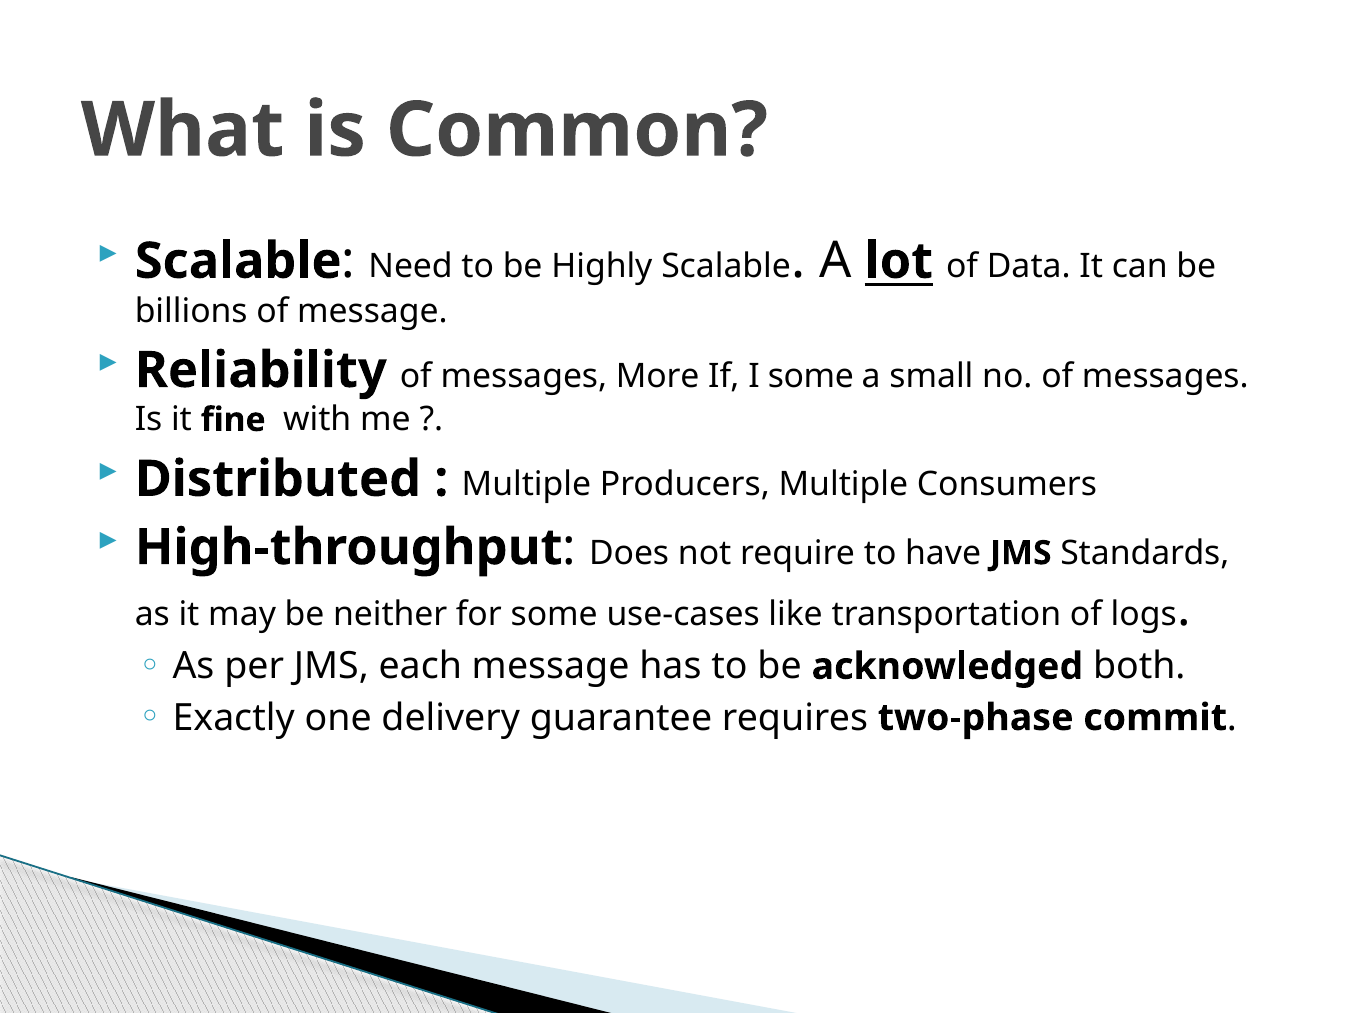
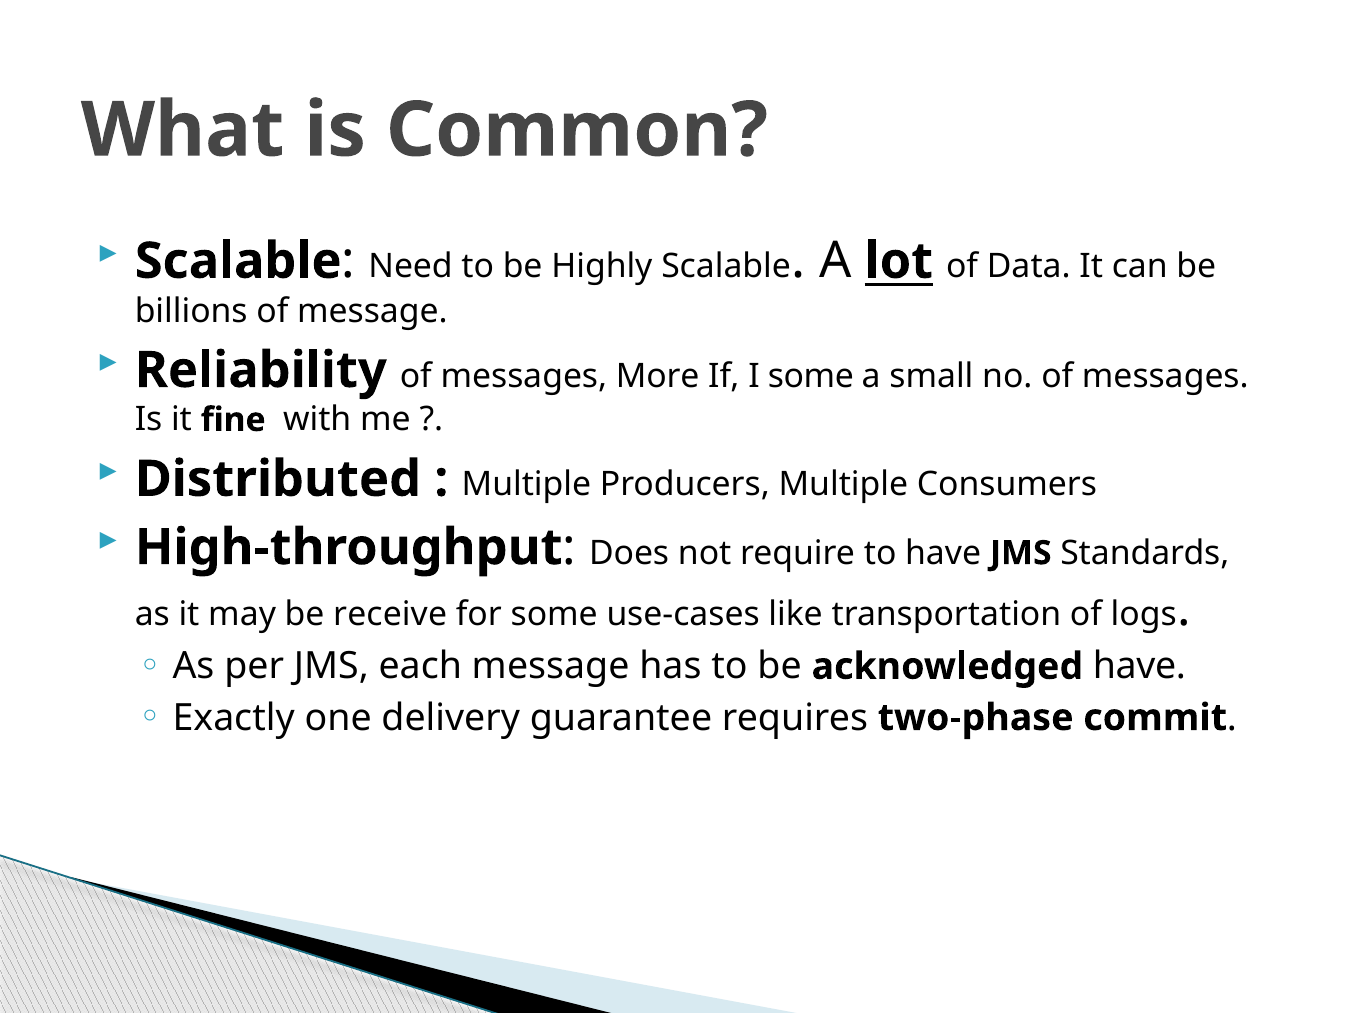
neither: neither -> receive
acknowledged both: both -> have
